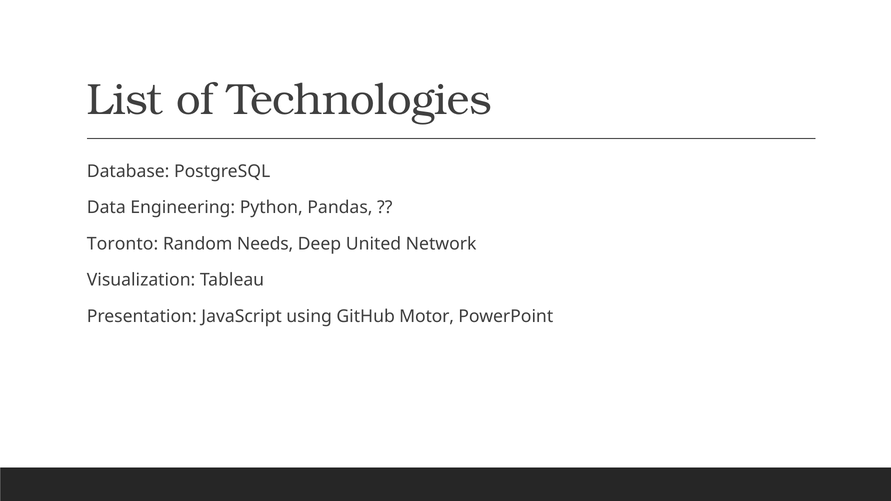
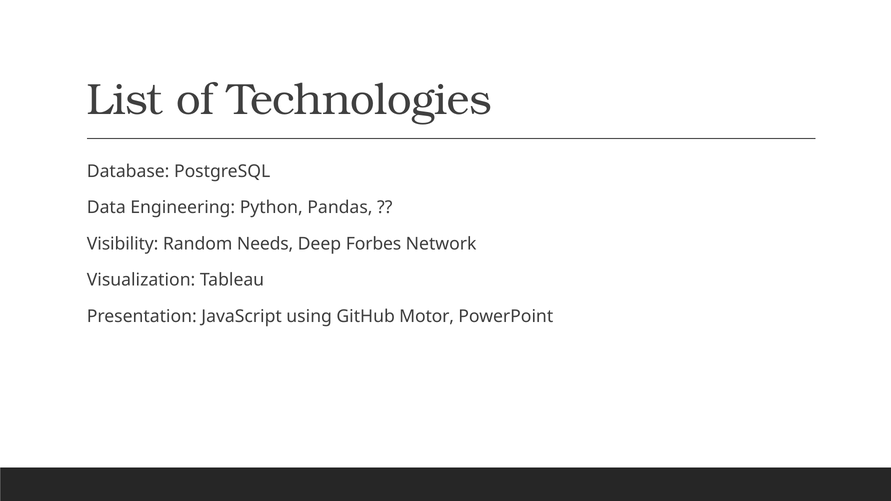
Toronto: Toronto -> Visibility
United: United -> Forbes
